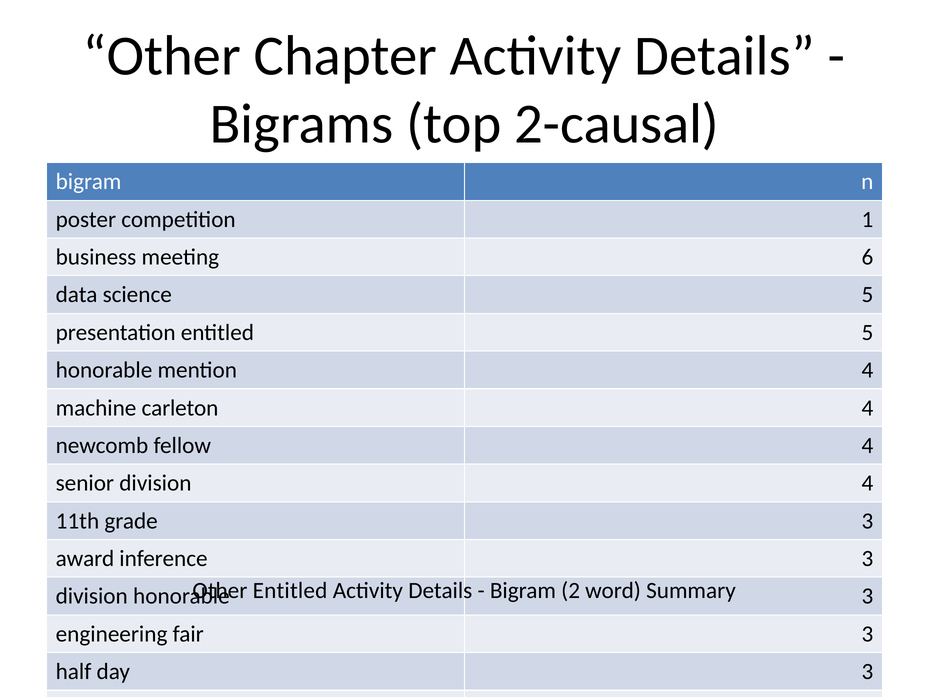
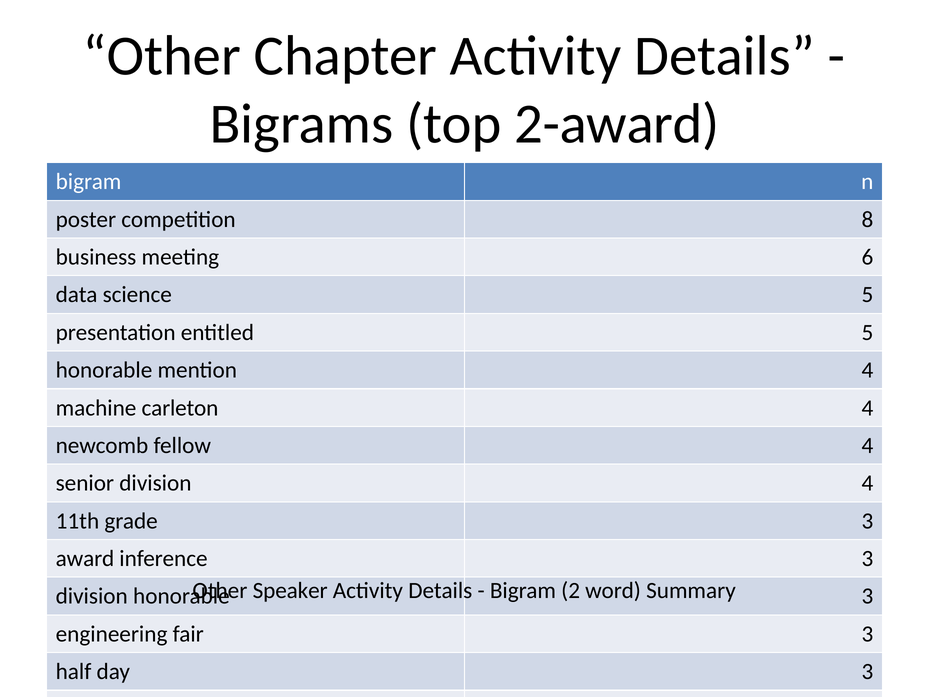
2-causal: 2-causal -> 2-award
1: 1 -> 8
Entitled at (290, 590): Entitled -> Speaker
